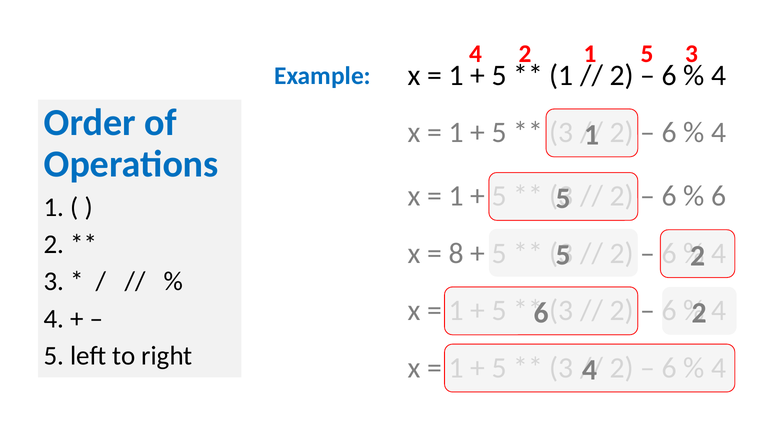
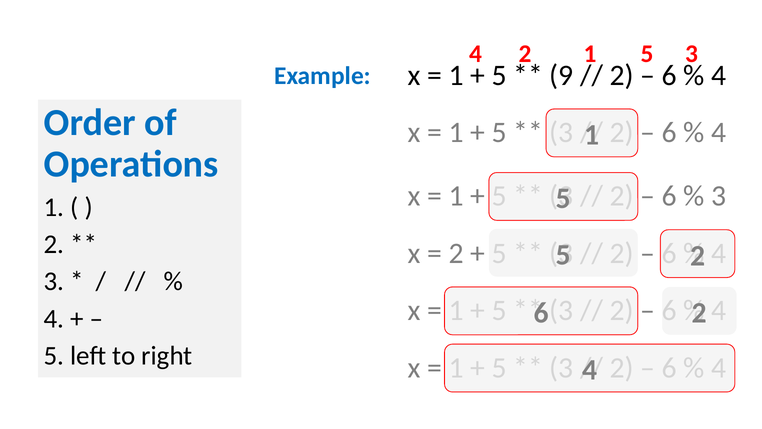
1 at (561, 75): 1 -> 9
6 at (719, 196): 6 -> 3
8 at (456, 253): 8 -> 2
